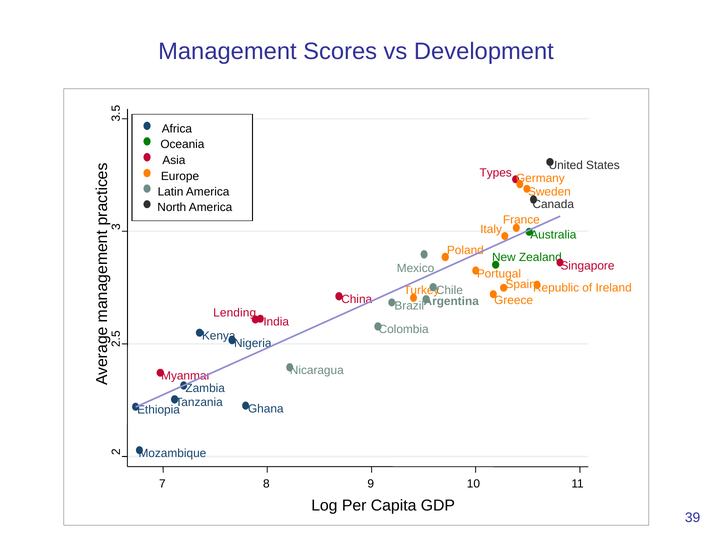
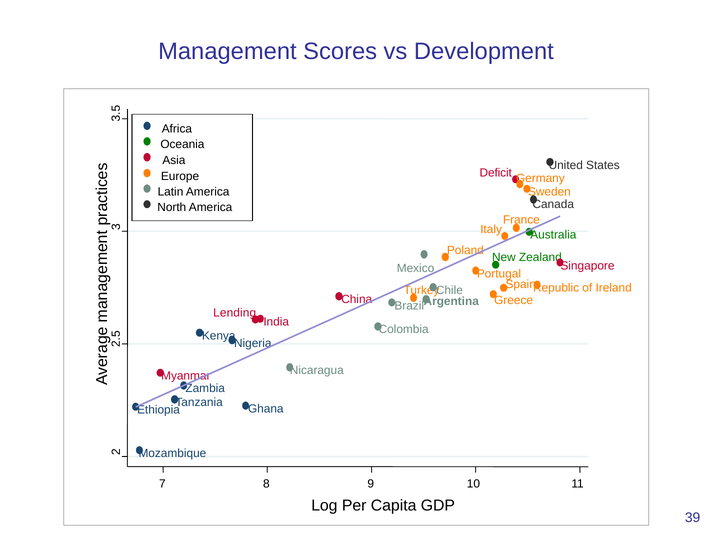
Types: Types -> Deficit
